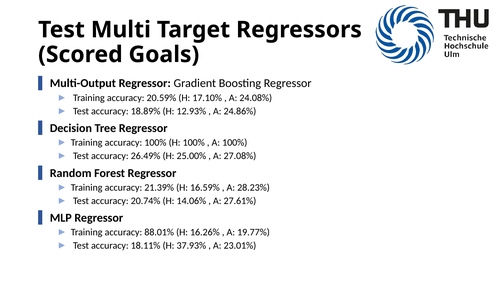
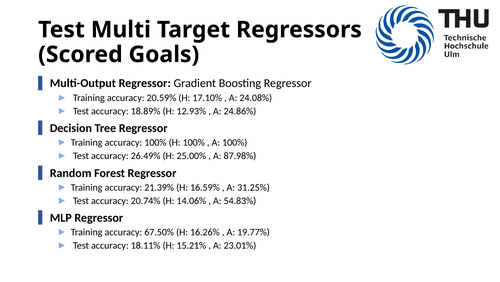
27.08%: 27.08% -> 87.98%
28.23%: 28.23% -> 31.25%
27.61%: 27.61% -> 54.83%
88.01%: 88.01% -> 67.50%
37.93%: 37.93% -> 15.21%
